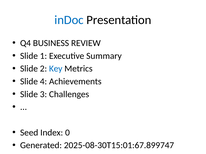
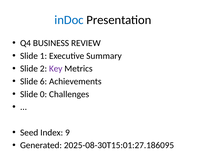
Key colour: blue -> purple
4: 4 -> 6
3: 3 -> 0
0: 0 -> 9
2025-08-30T15:01:67.899747: 2025-08-30T15:01:67.899747 -> 2025-08-30T15:01:27.186095
